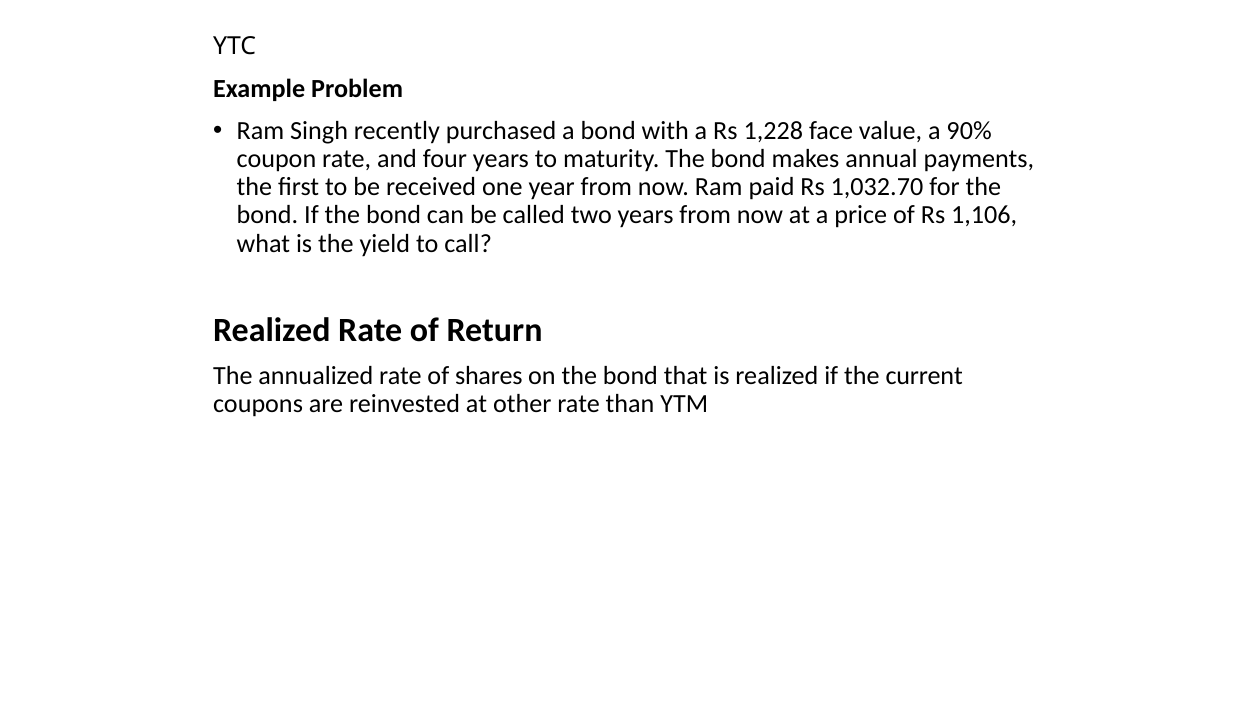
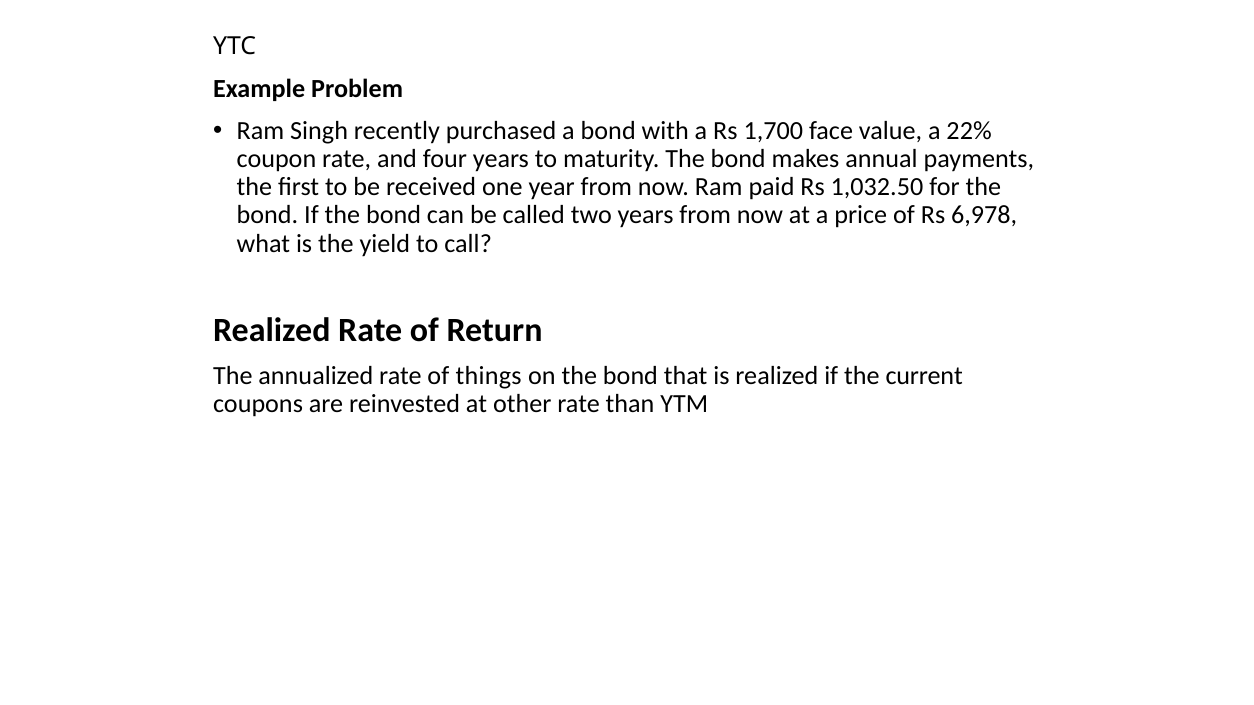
1,228: 1,228 -> 1,700
90%: 90% -> 22%
1,032.70: 1,032.70 -> 1,032.50
1,106: 1,106 -> 6,978
shares: shares -> things
